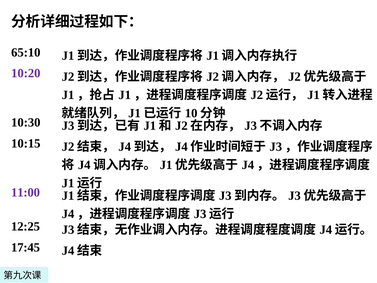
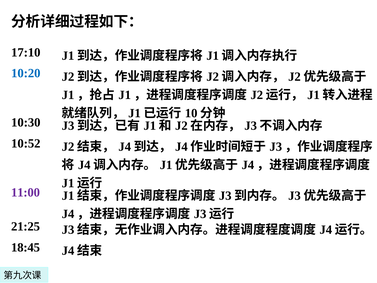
65:10: 65:10 -> 17:10
10:20 colour: purple -> blue
10:15: 10:15 -> 10:52
12:25: 12:25 -> 21:25
17:45: 17:45 -> 18:45
